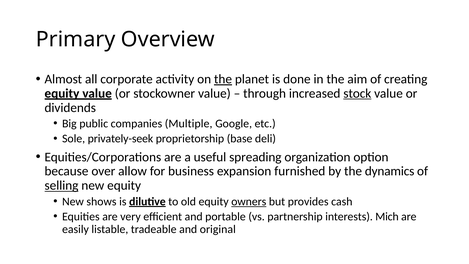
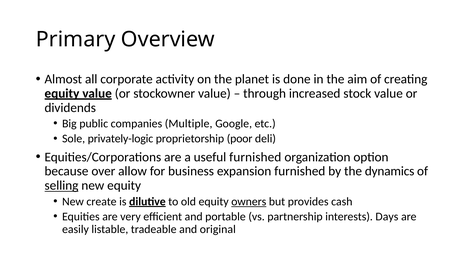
the at (223, 79) underline: present -> none
stock underline: present -> none
privately-seek: privately-seek -> privately-logic
base: base -> poor
useful spreading: spreading -> furnished
shows: shows -> create
Mich: Mich -> Days
